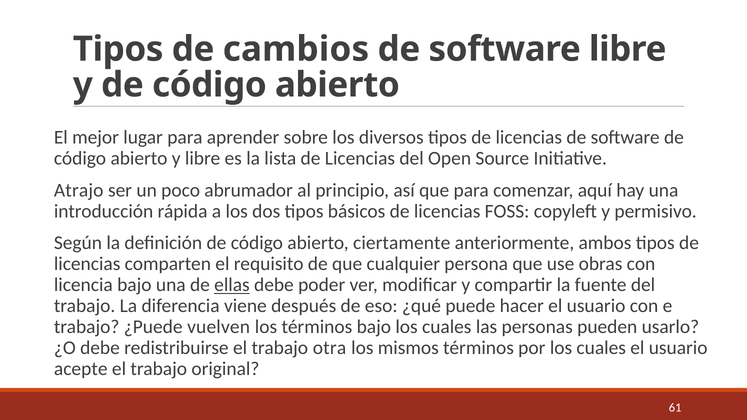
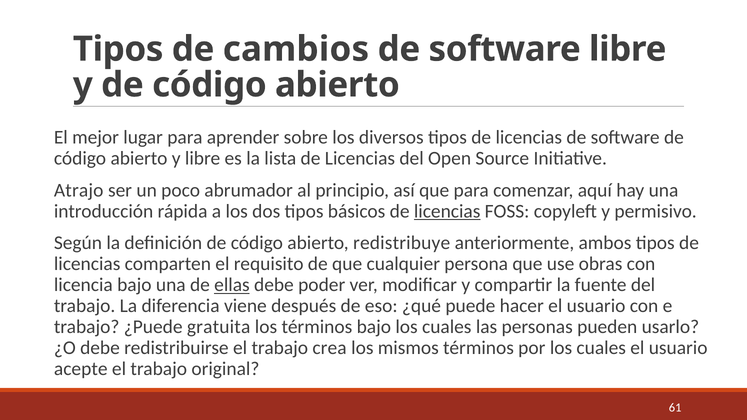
licencias at (447, 211) underline: none -> present
ciertamente: ciertamente -> redistribuye
vuelven: vuelven -> gratuita
otra: otra -> crea
